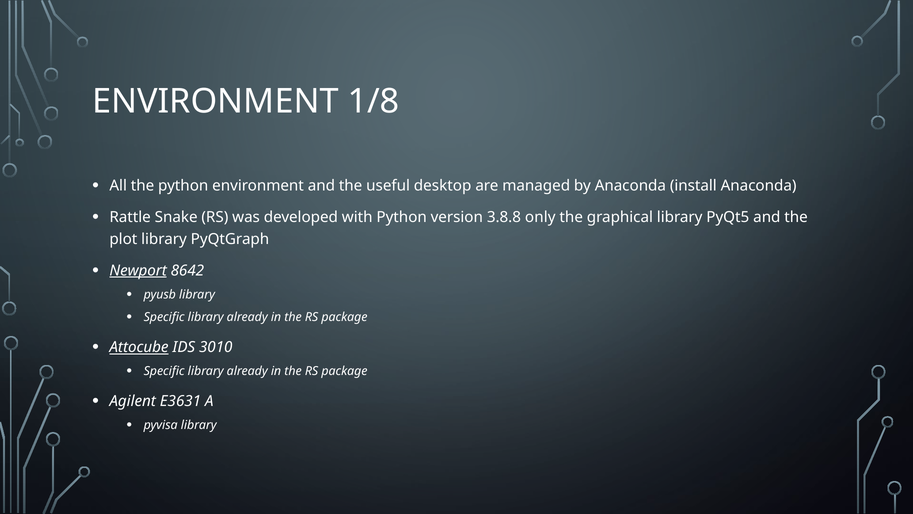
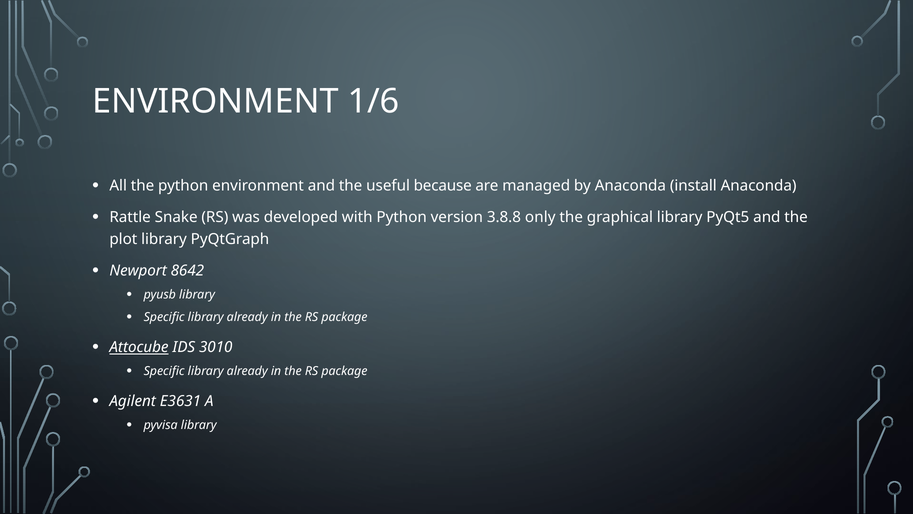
1/8: 1/8 -> 1/6
desktop: desktop -> because
Newport underline: present -> none
